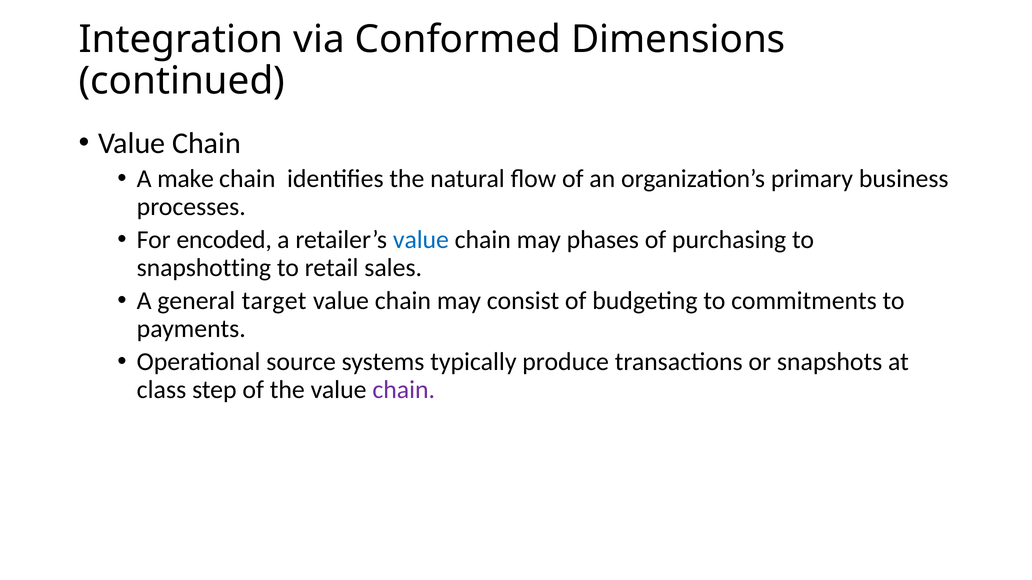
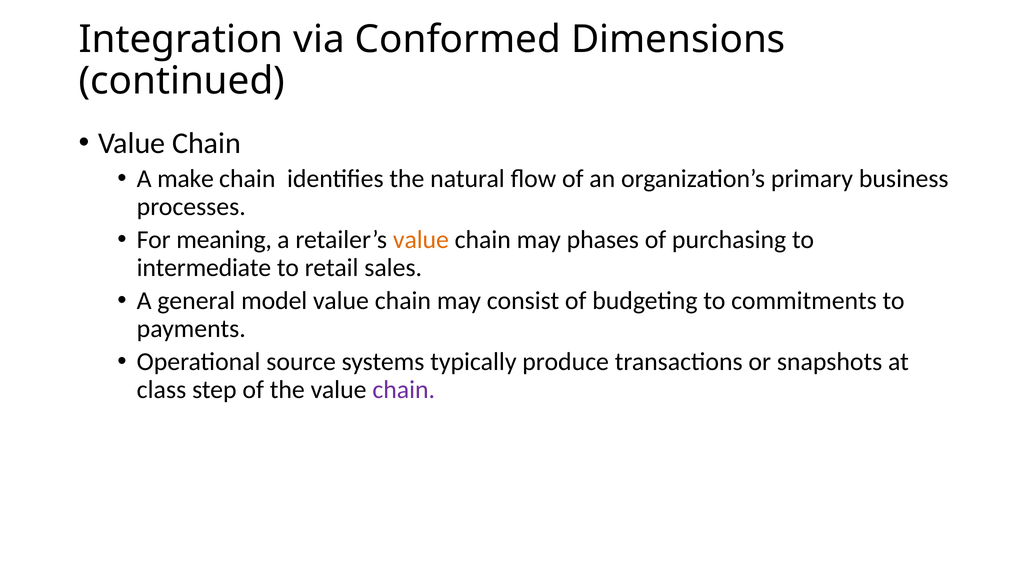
encoded: encoded -> meaning
value at (421, 240) colour: blue -> orange
snapshotting: snapshotting -> intermediate
target: target -> model
